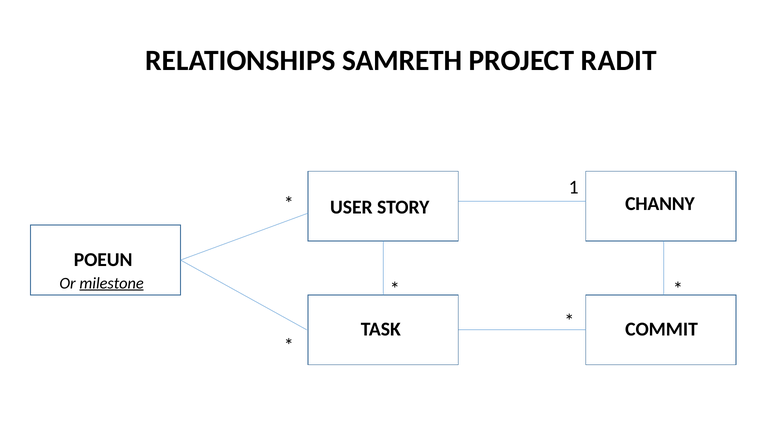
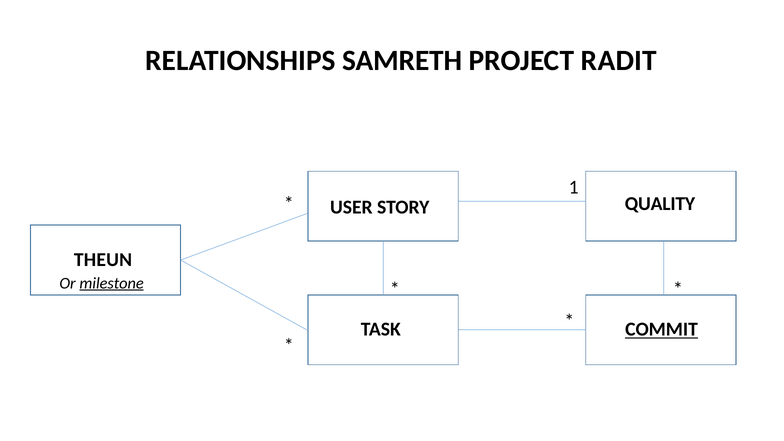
CHANNY: CHANNY -> QUALITY
POEUN: POEUN -> THEUN
COMMIT underline: none -> present
